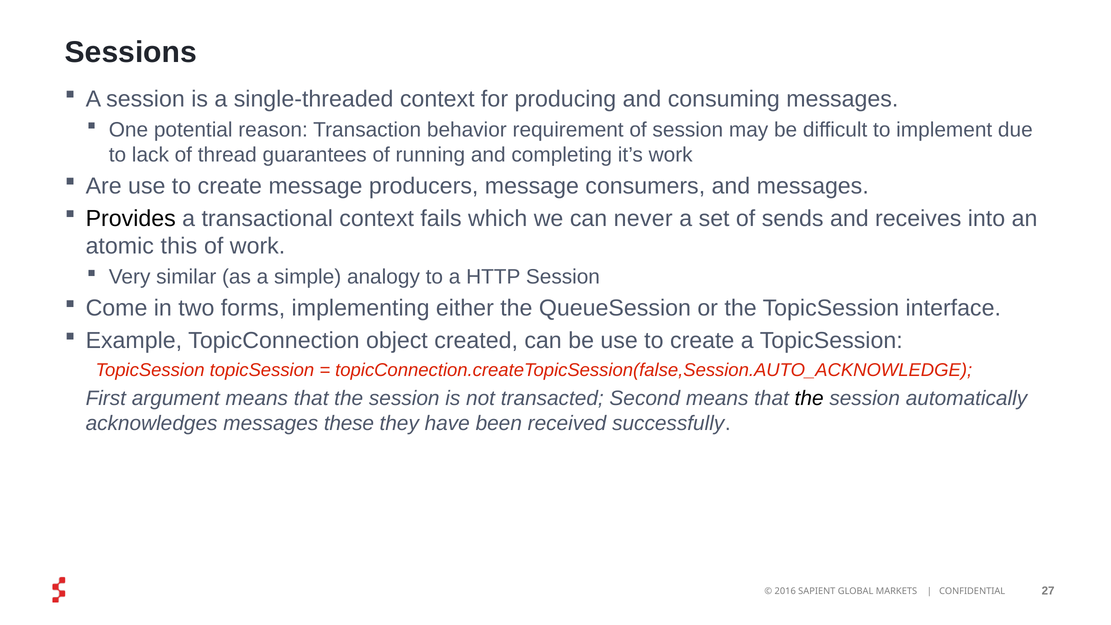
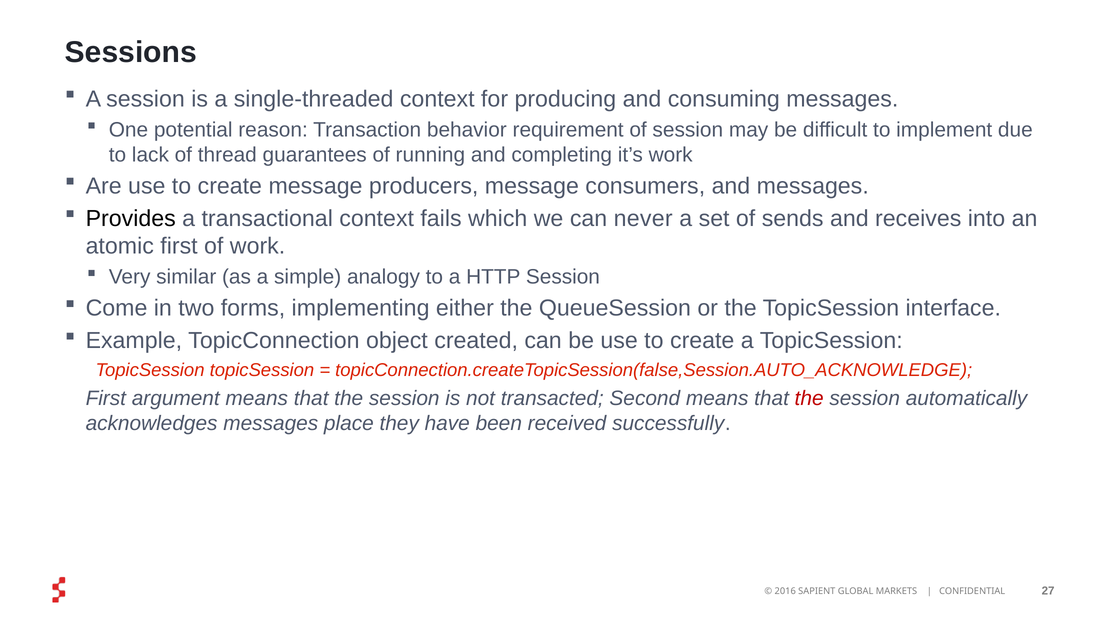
atomic this: this -> first
the at (809, 398) colour: black -> red
these: these -> place
